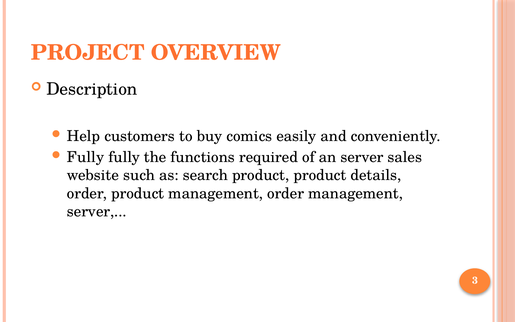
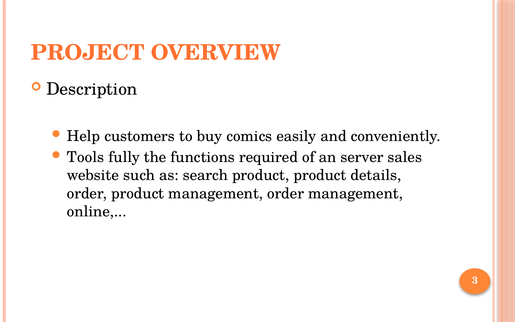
Fully at (86, 157): Fully -> Tools
server at (97, 211): server -> online
